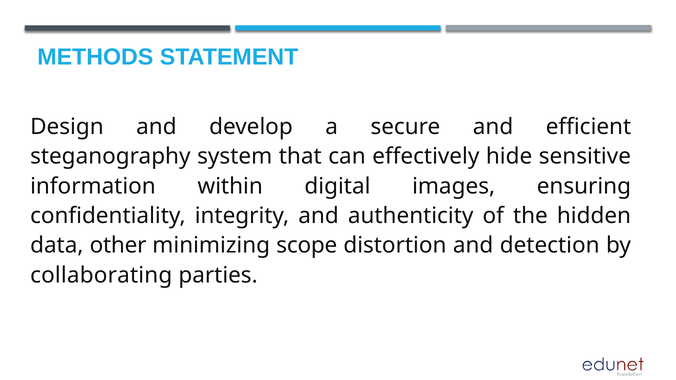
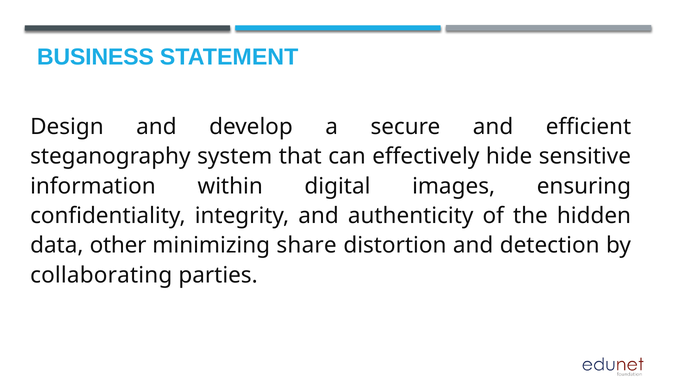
METHODS: METHODS -> BUSINESS
scope: scope -> share
